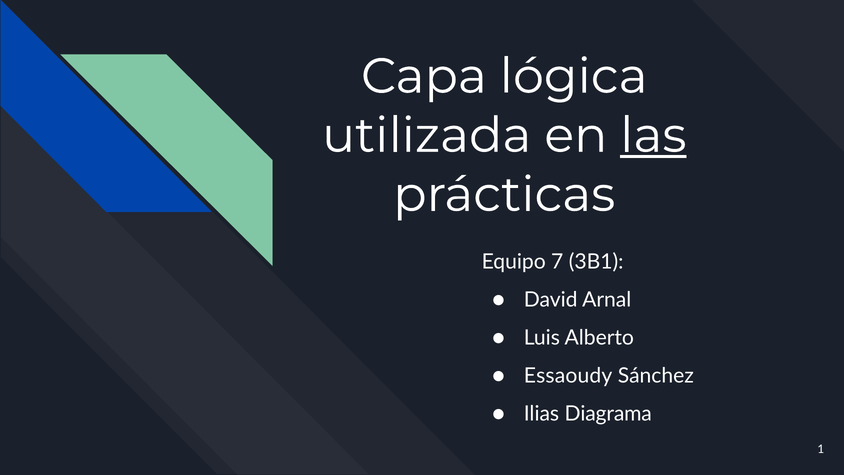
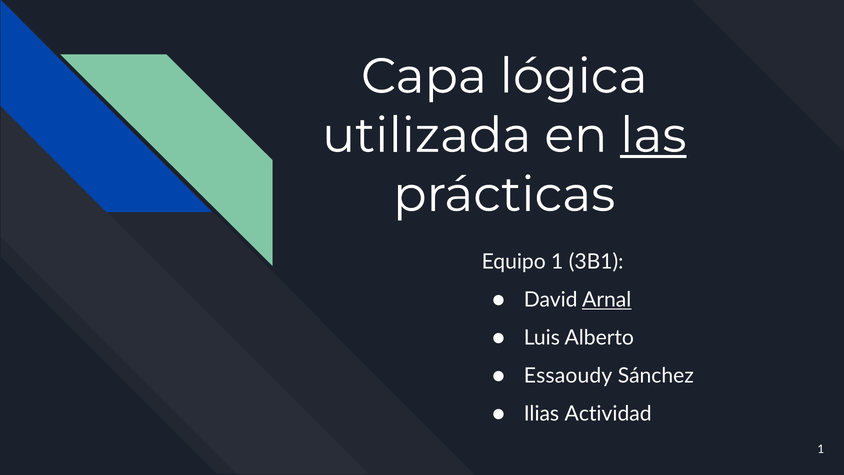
Equipo 7: 7 -> 1
Arnal underline: none -> present
Diagrama: Diagrama -> Actividad
